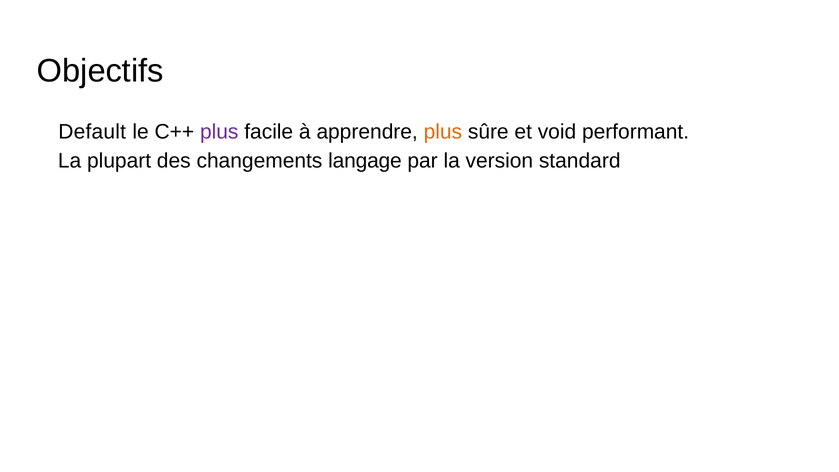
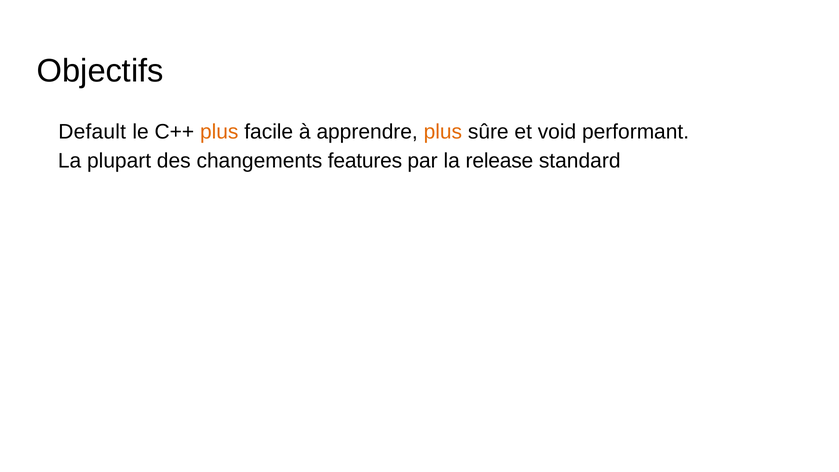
plus at (219, 132) colour: purple -> orange
langage: langage -> features
version: version -> release
